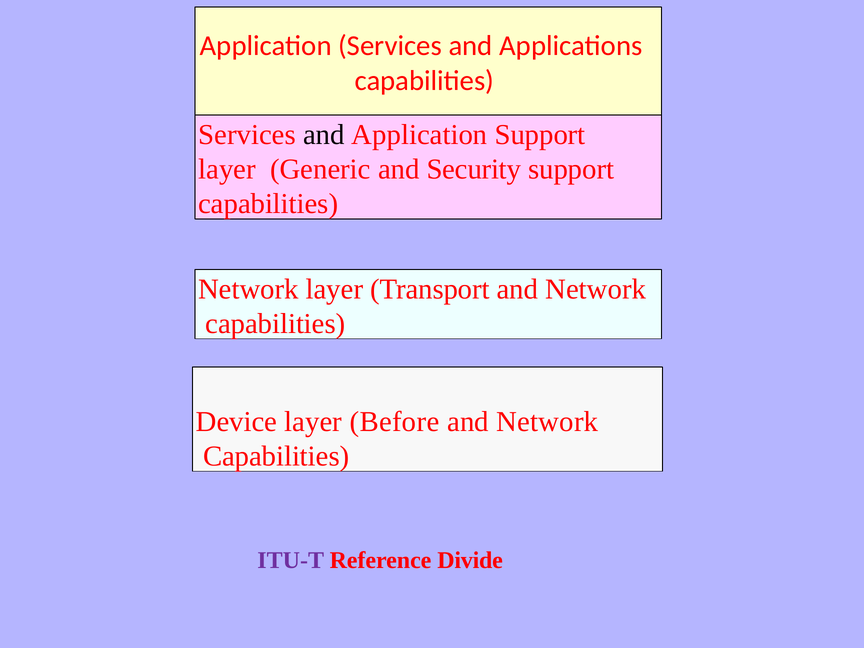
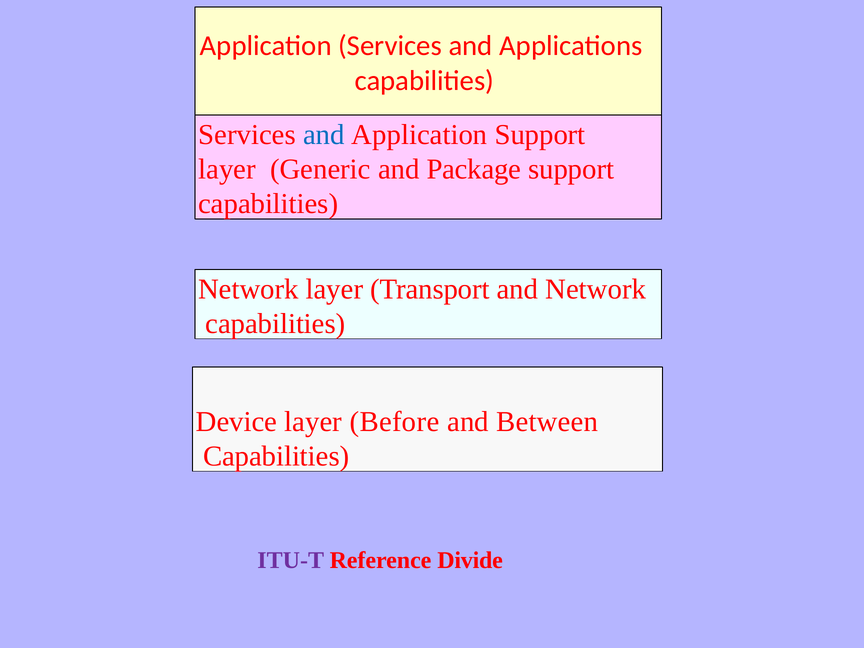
and at (324, 135) colour: black -> blue
Security: Security -> Package
Network at (547, 422): Network -> Between
